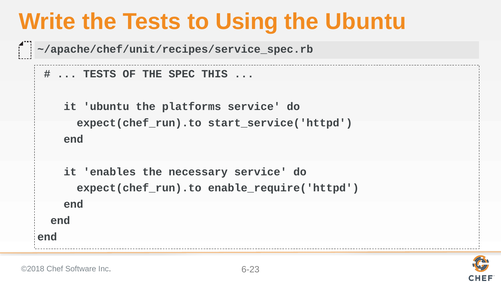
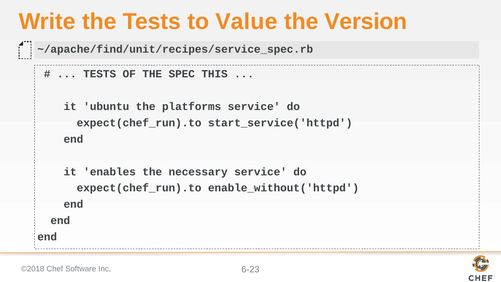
Using: Using -> Value
the Ubuntu: Ubuntu -> Version
~/apache/chef/unit/recipes/service_spec.rb: ~/apache/chef/unit/recipes/service_spec.rb -> ~/apache/find/unit/recipes/service_spec.rb
enable_require('httpd: enable_require('httpd -> enable_without('httpd
